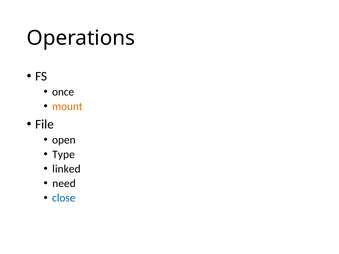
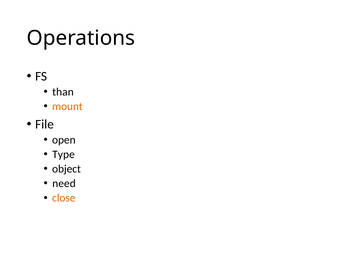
once: once -> than
linked: linked -> object
close colour: blue -> orange
